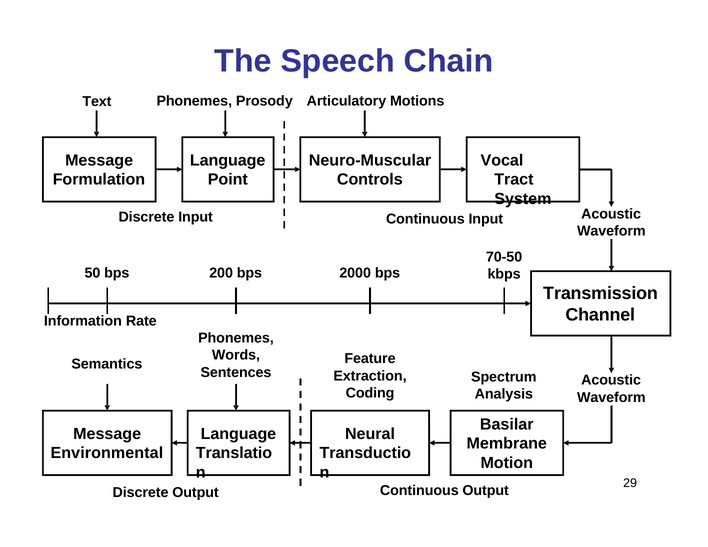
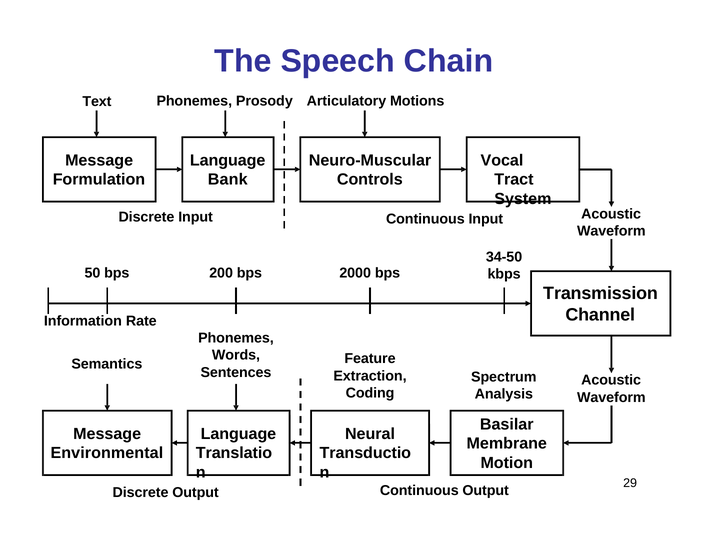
Point: Point -> Bank
70-50: 70-50 -> 34-50
